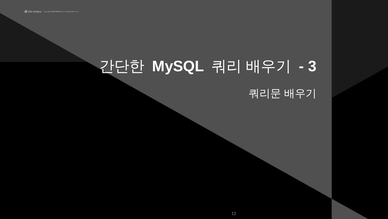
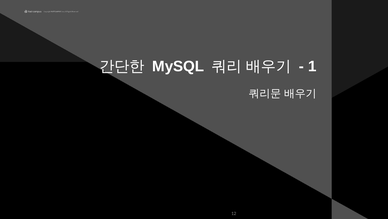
3: 3 -> 1
